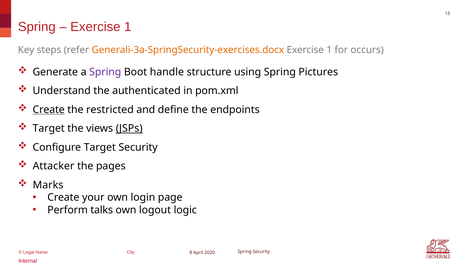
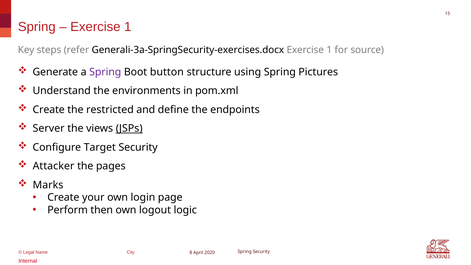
Generali-3a-SpringSecurity-exercises.docx colour: orange -> black
occurs: occurs -> source
handle: handle -> button
authenticated: authenticated -> environments
Create at (49, 110) underline: present -> none
Target at (49, 128): Target -> Server
talks: talks -> then
